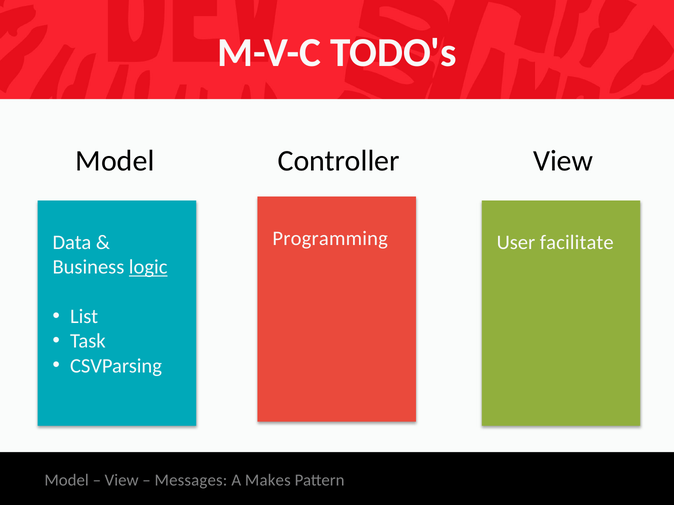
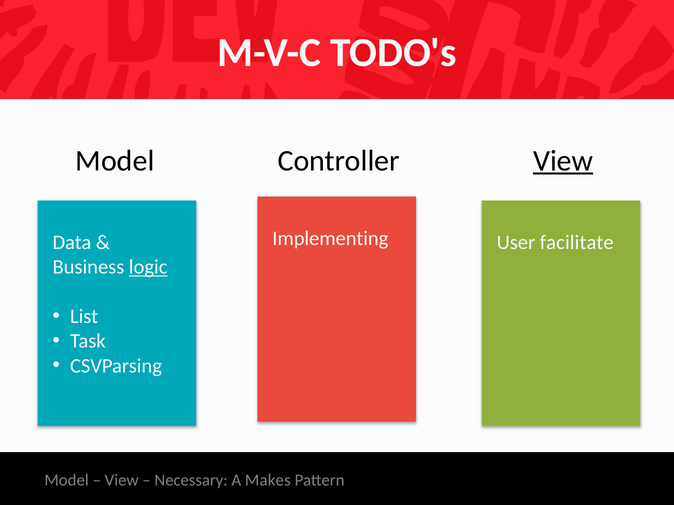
View at (563, 161) underline: none -> present
Programming: Programming -> Implementing
Messages: Messages -> Necessary
